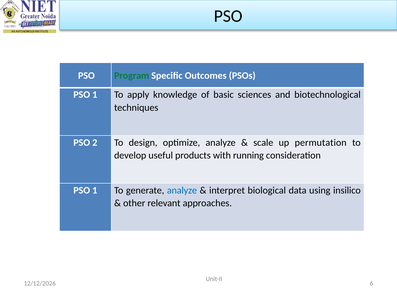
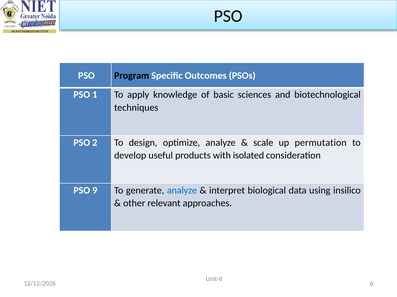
Program colour: green -> black
running: running -> isolated
1 at (95, 191): 1 -> 9
